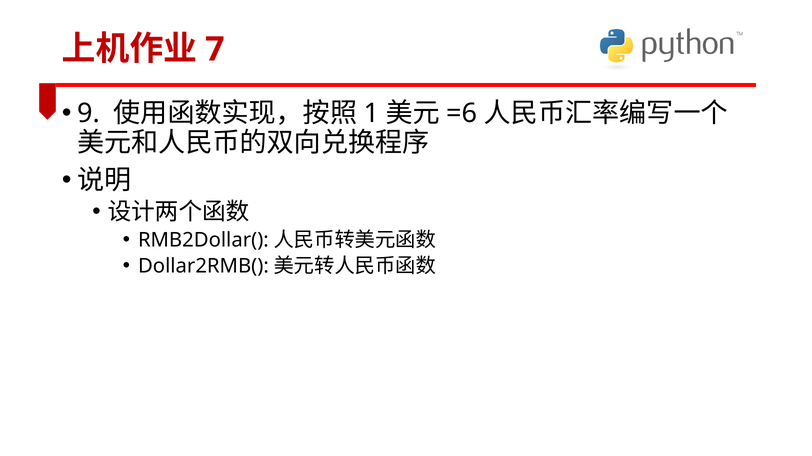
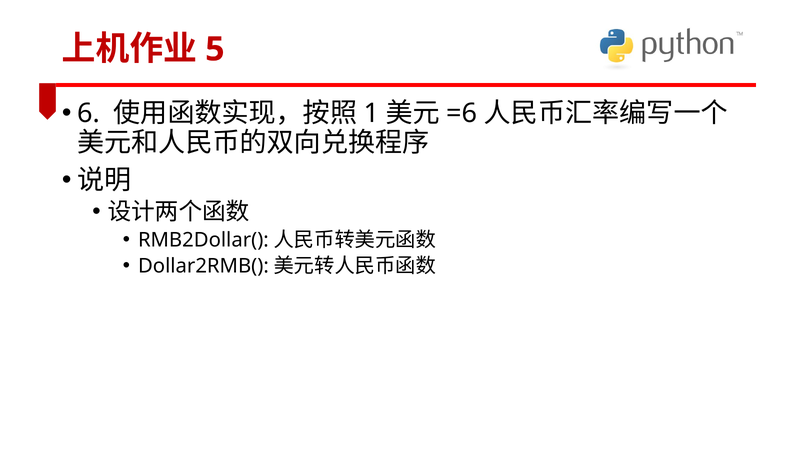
7: 7 -> 5
9: 9 -> 6
